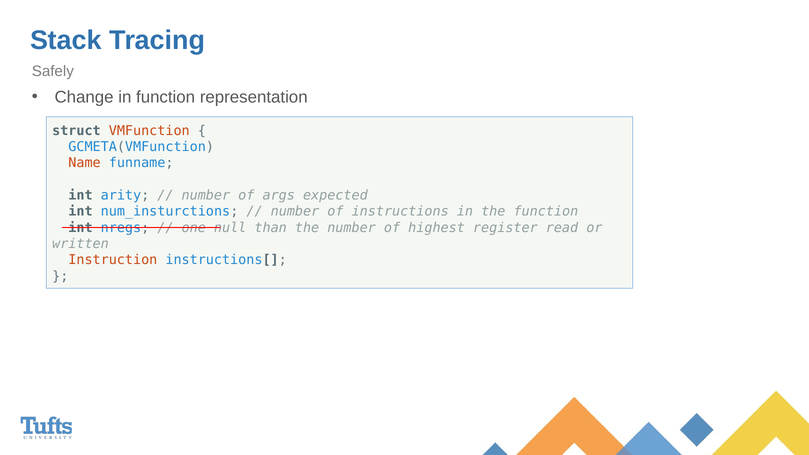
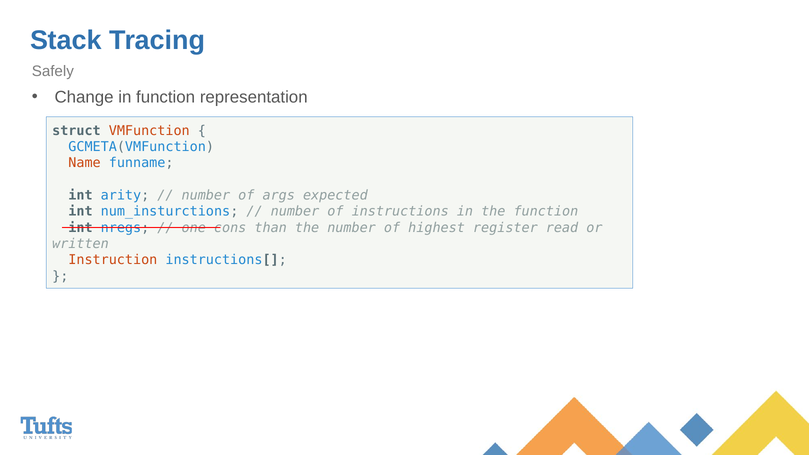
null: null -> cons
